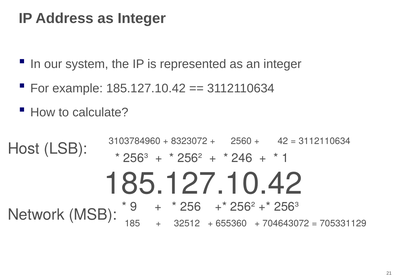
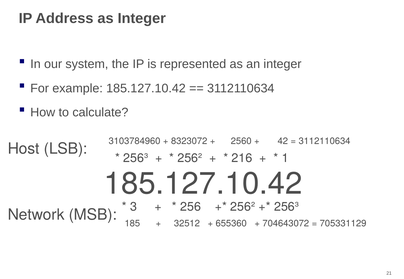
246: 246 -> 216
9: 9 -> 3
